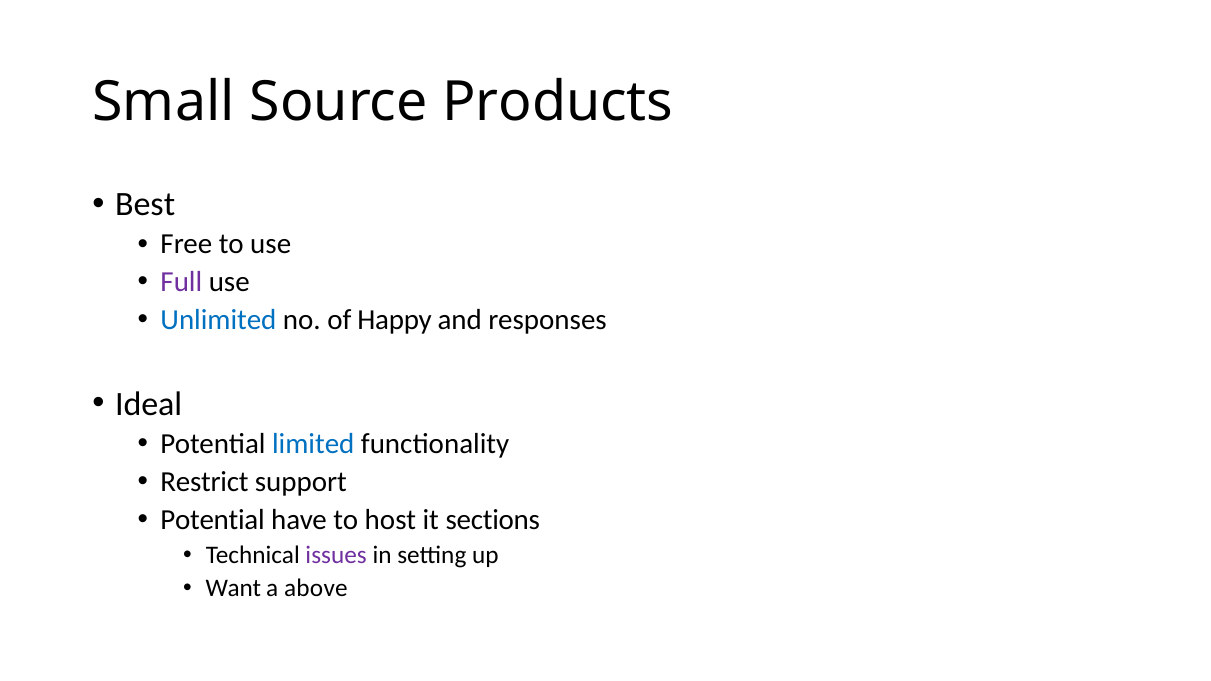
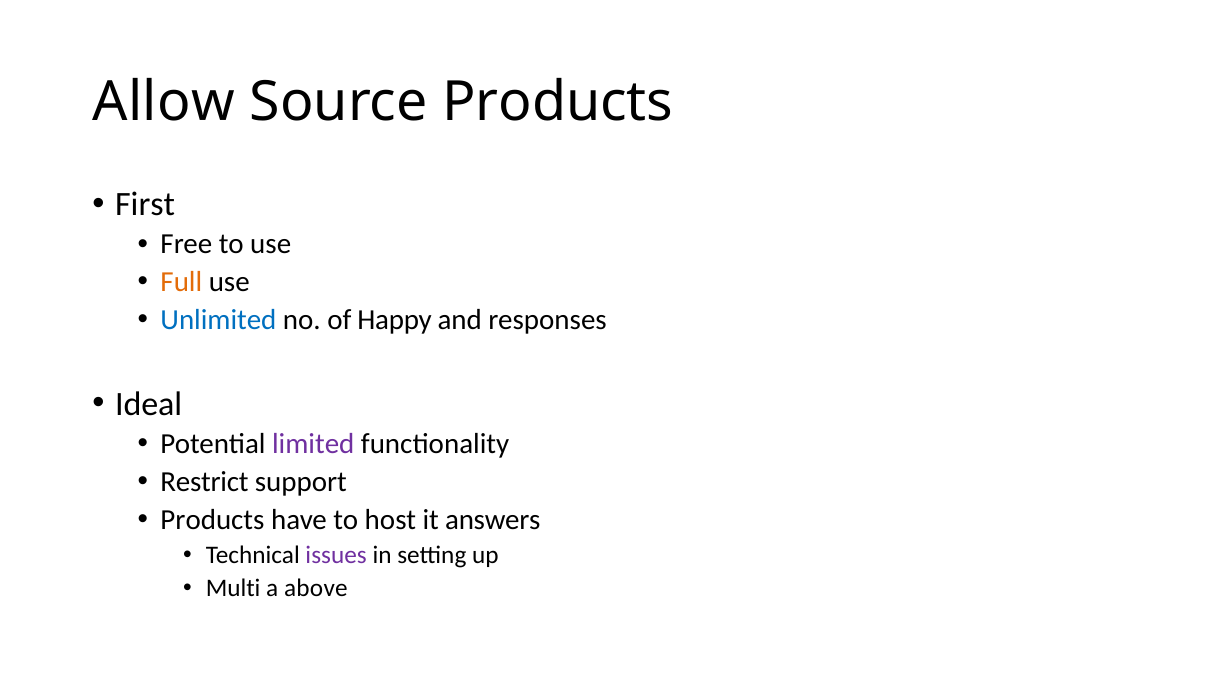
Small: Small -> Allow
Best: Best -> First
Full colour: purple -> orange
limited colour: blue -> purple
Potential at (213, 520): Potential -> Products
sections: sections -> answers
Want: Want -> Multi
